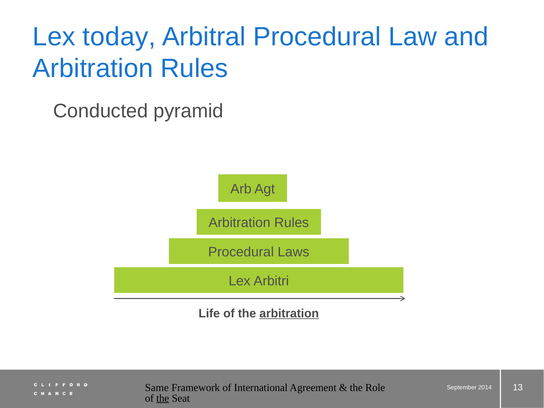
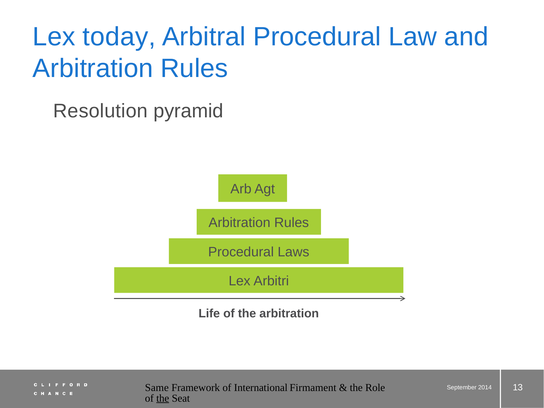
Conducted: Conducted -> Resolution
arbitration at (289, 313) underline: present -> none
Agreement: Agreement -> Firmament
